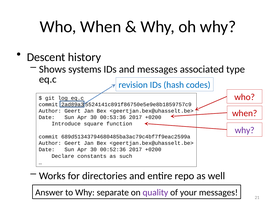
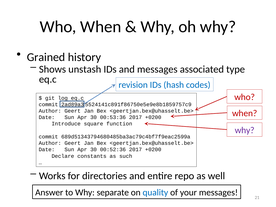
Descent: Descent -> Grained
systems: systems -> unstash
quality colour: purple -> blue
